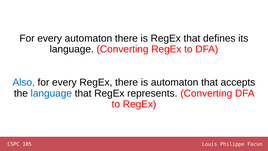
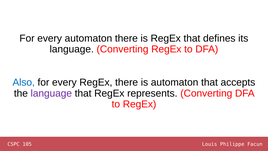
language at (51, 93) colour: blue -> purple
